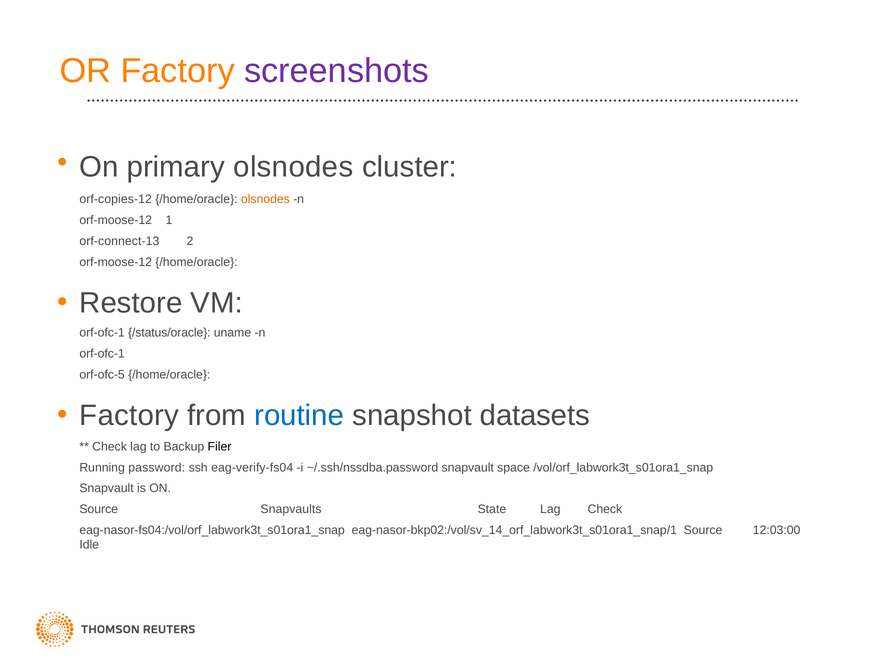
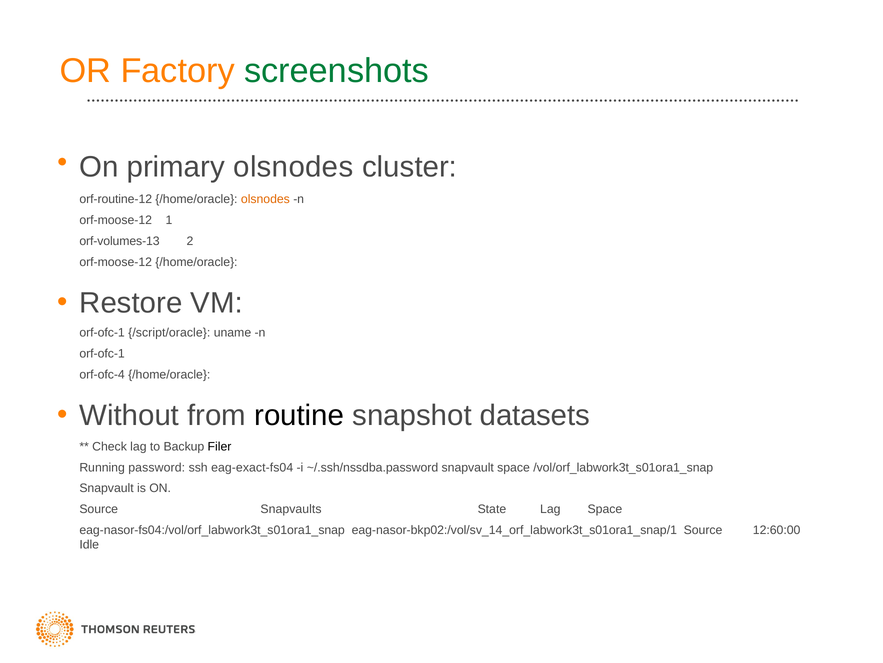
screenshots colour: purple -> green
orf-copies-12: orf-copies-12 -> orf-routine-12
orf-connect-13: orf-connect-13 -> orf-volumes-13
/status/oracle: /status/oracle -> /script/oracle
orf-ofc-5: orf-ofc-5 -> orf-ofc-4
Factory at (129, 415): Factory -> Without
routine colour: blue -> black
eag-verify-fs04: eag-verify-fs04 -> eag-exact-fs04
Lag Check: Check -> Space
12:03:00: 12:03:00 -> 12:60:00
